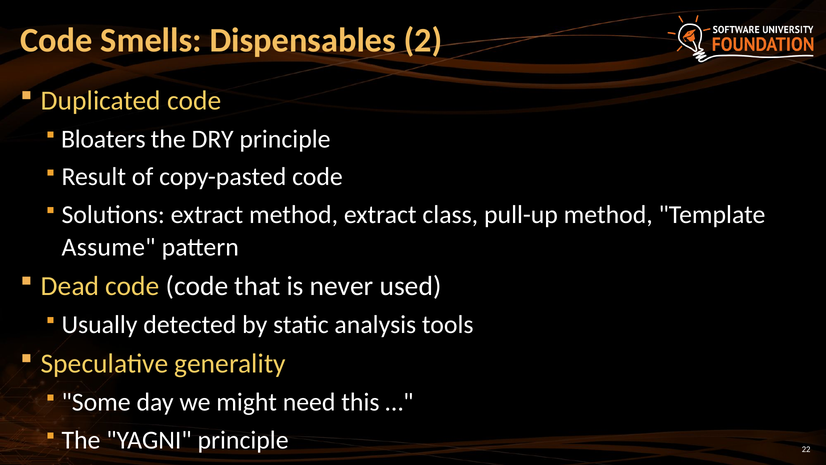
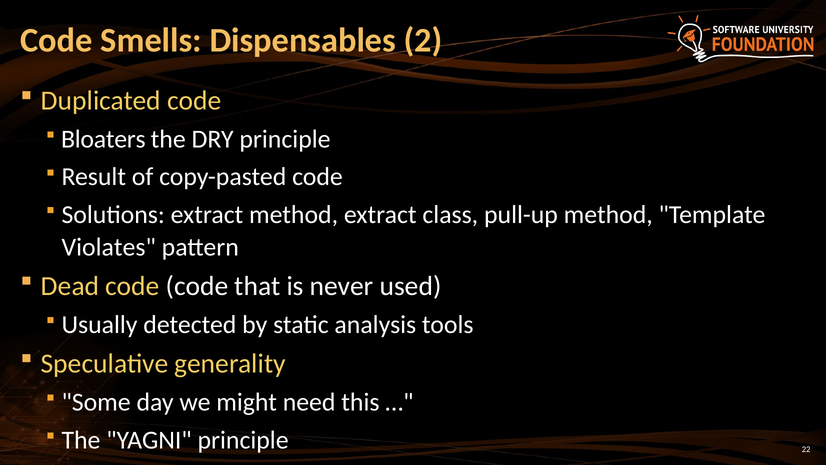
Assume: Assume -> Violates
